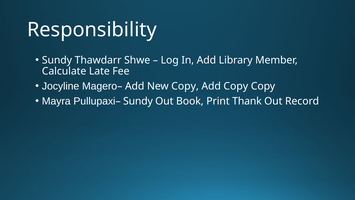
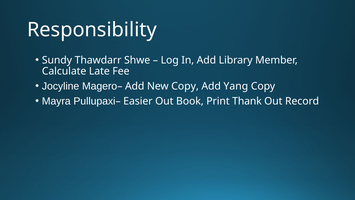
Add Copy: Copy -> Yang
Sundy at (138, 101): Sundy -> Easier
